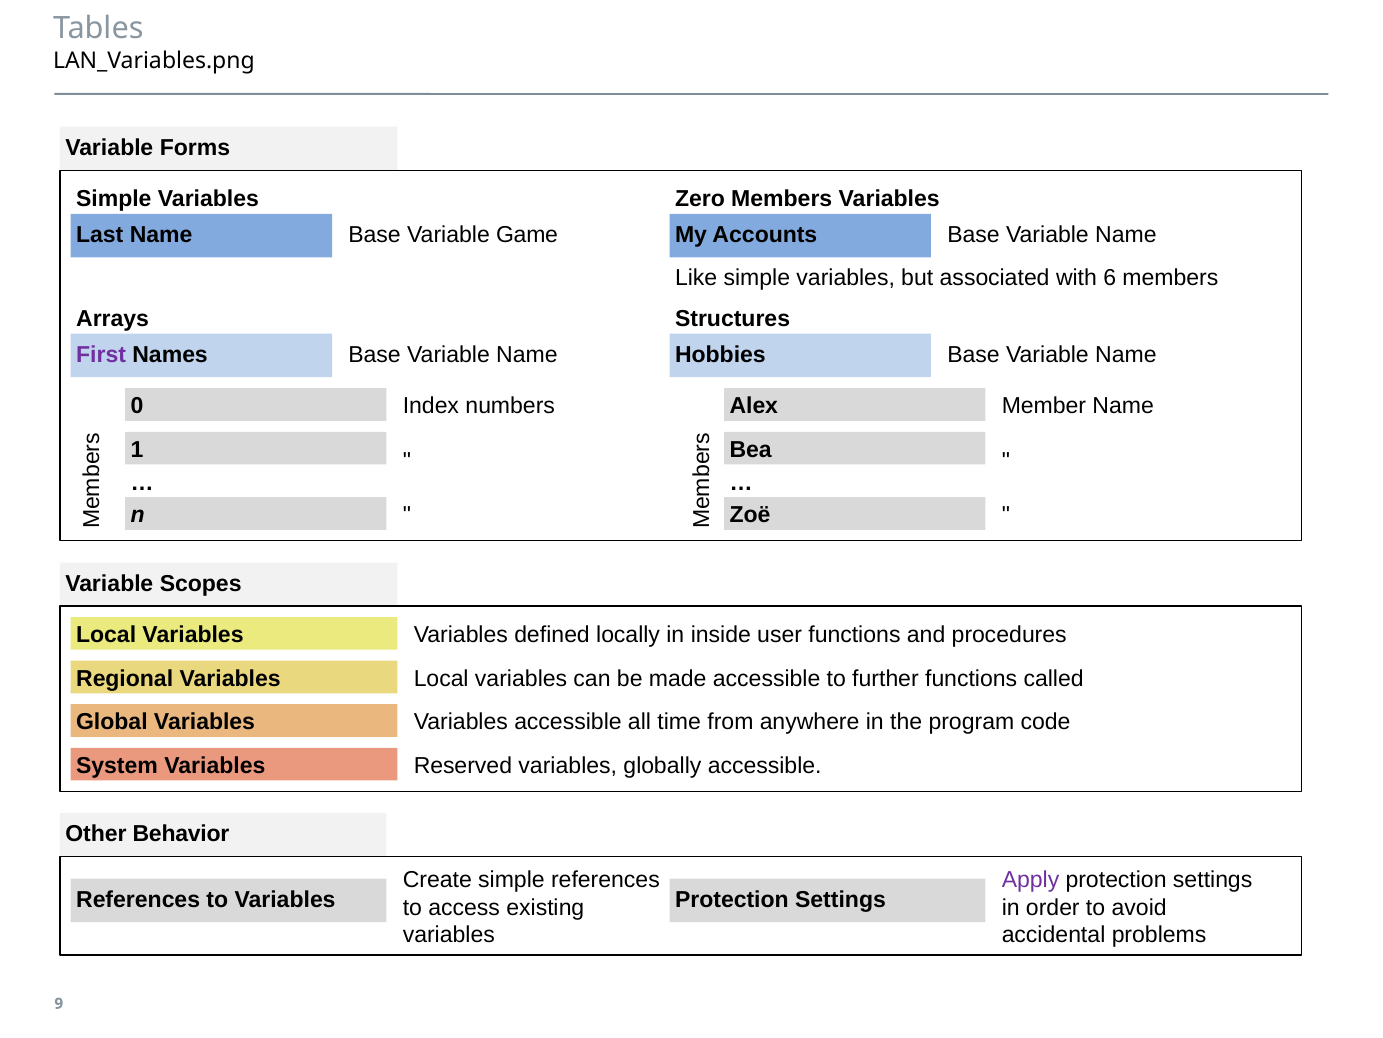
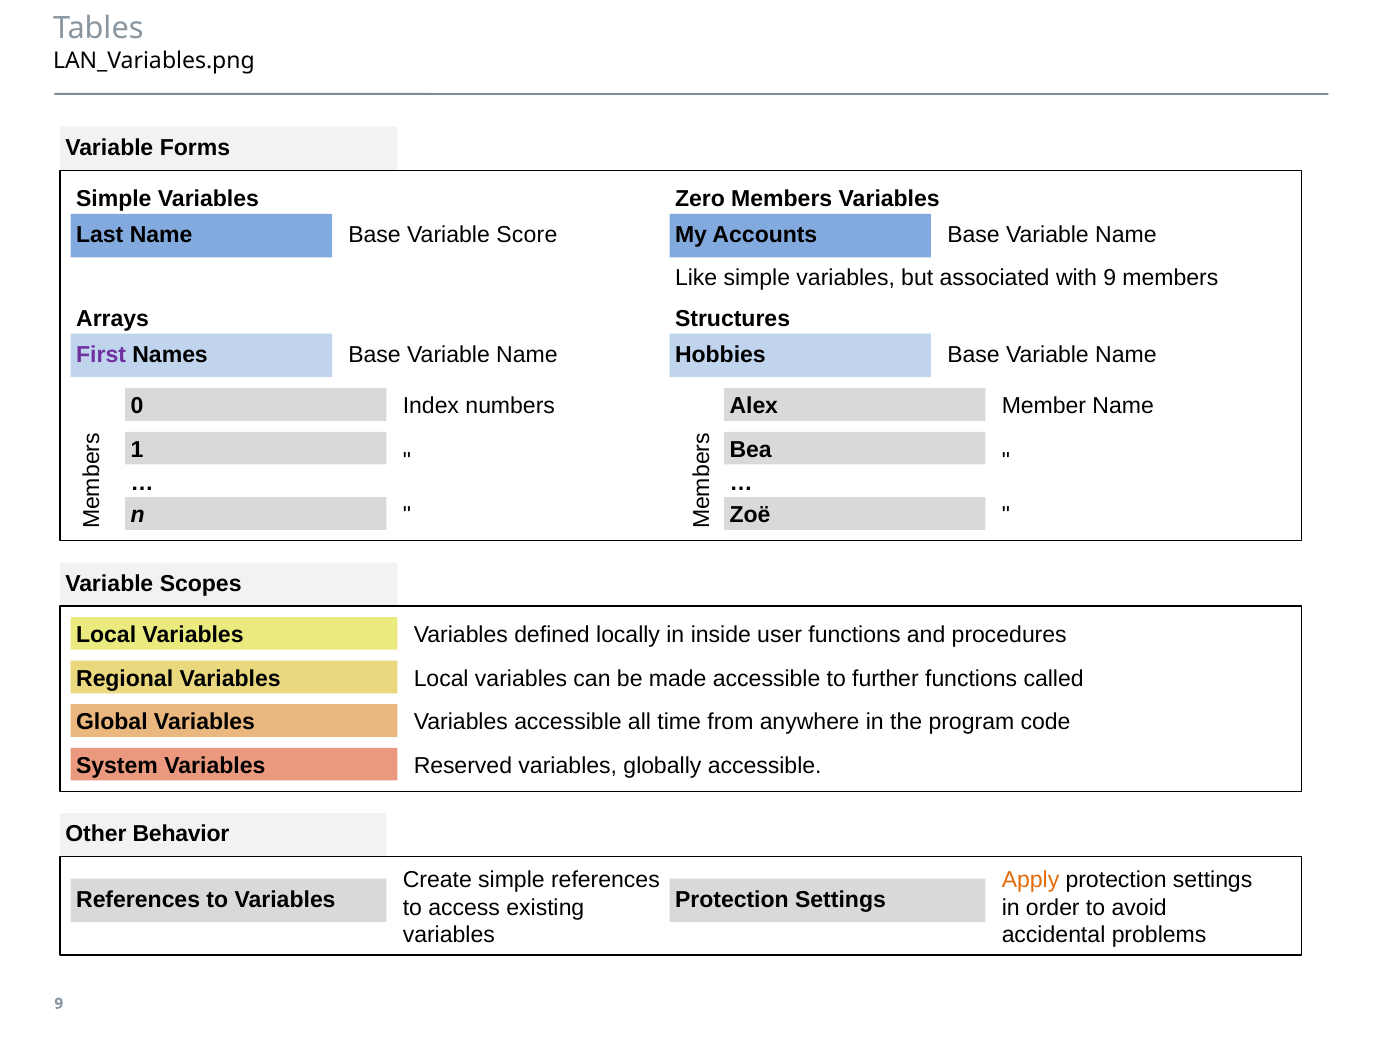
Game: Game -> Score
with 6: 6 -> 9
Apply colour: purple -> orange
